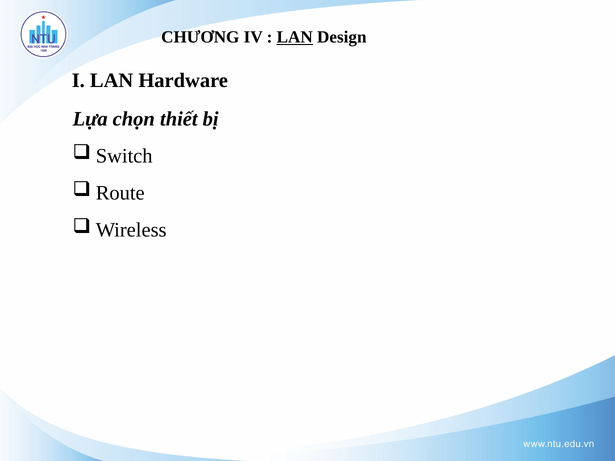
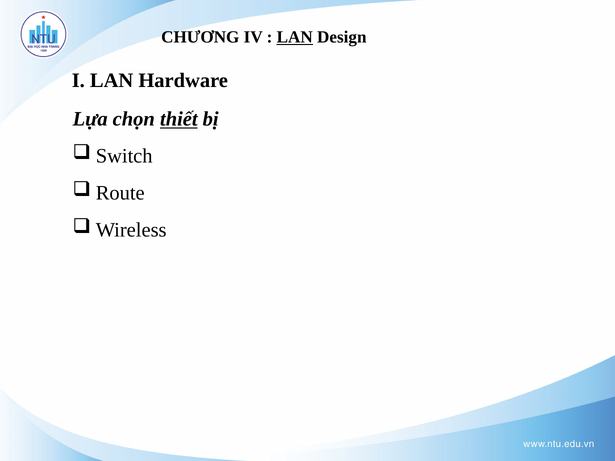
thiết underline: none -> present
